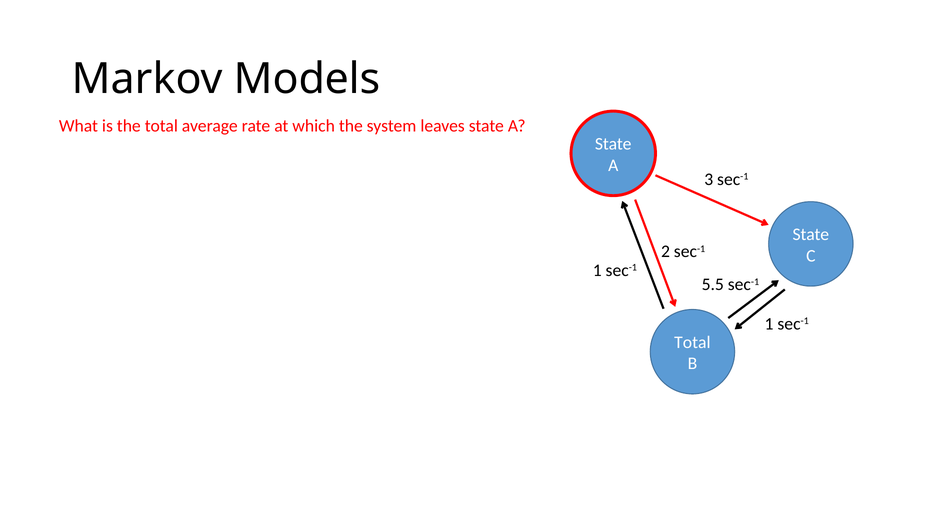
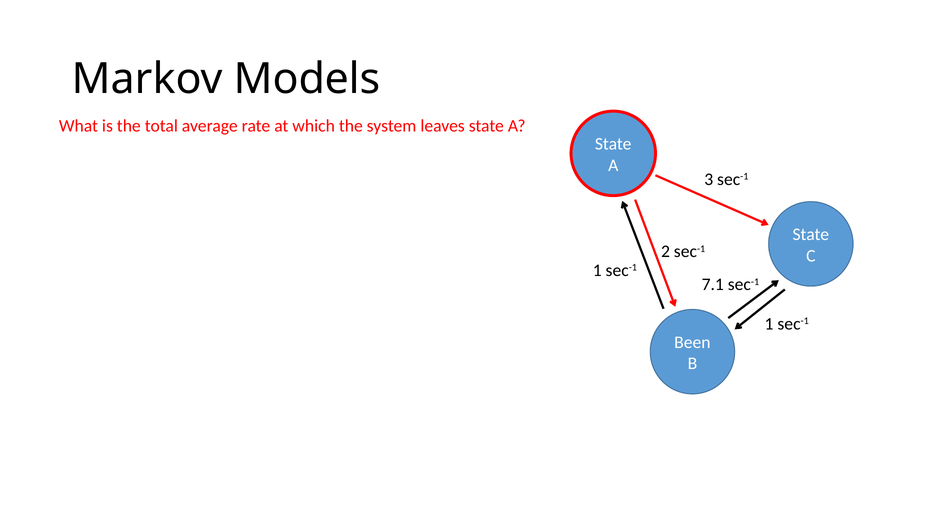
5.5: 5.5 -> 7.1
Total at (692, 342): Total -> Been
